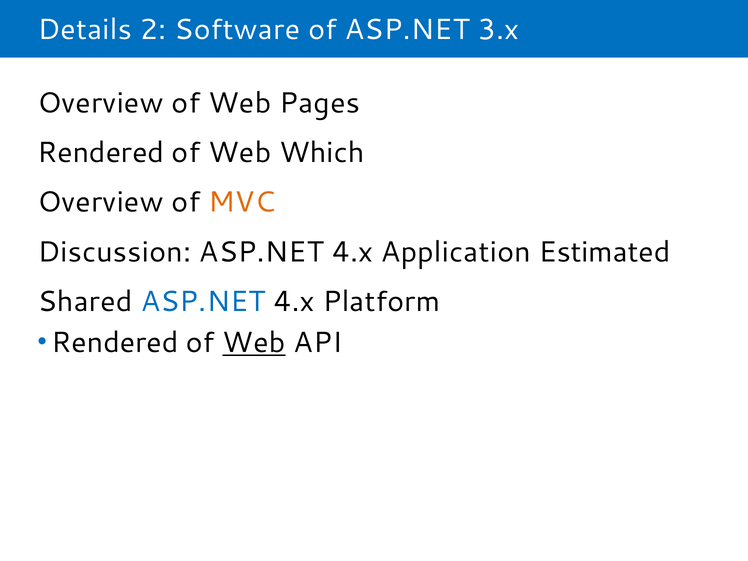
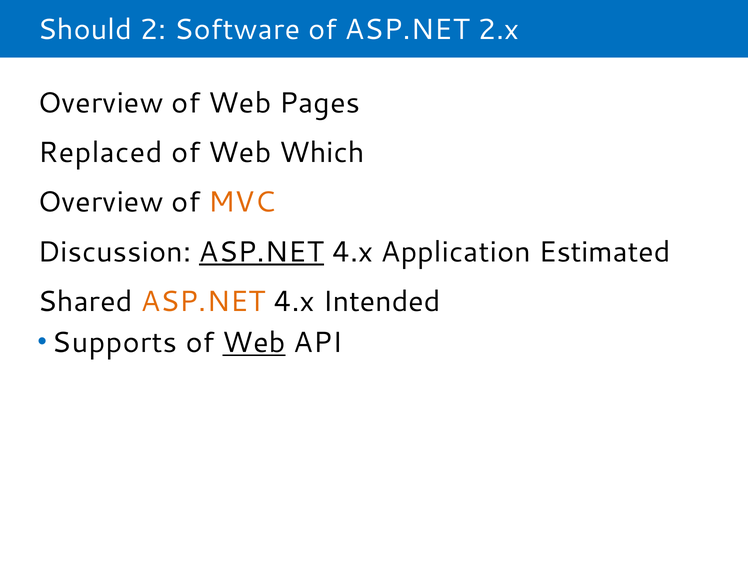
Details: Details -> Should
3.x: 3.x -> 2.x
Rendered at (101, 153): Rendered -> Replaced
ASP.NET at (261, 252) underline: none -> present
ASP.NET at (203, 302) colour: blue -> orange
Platform: Platform -> Intended
Rendered at (115, 343): Rendered -> Supports
